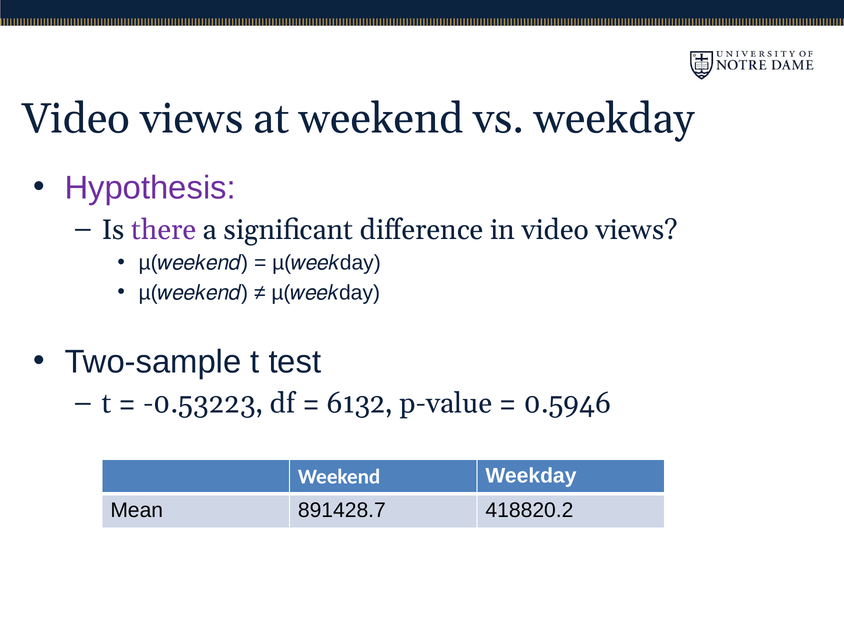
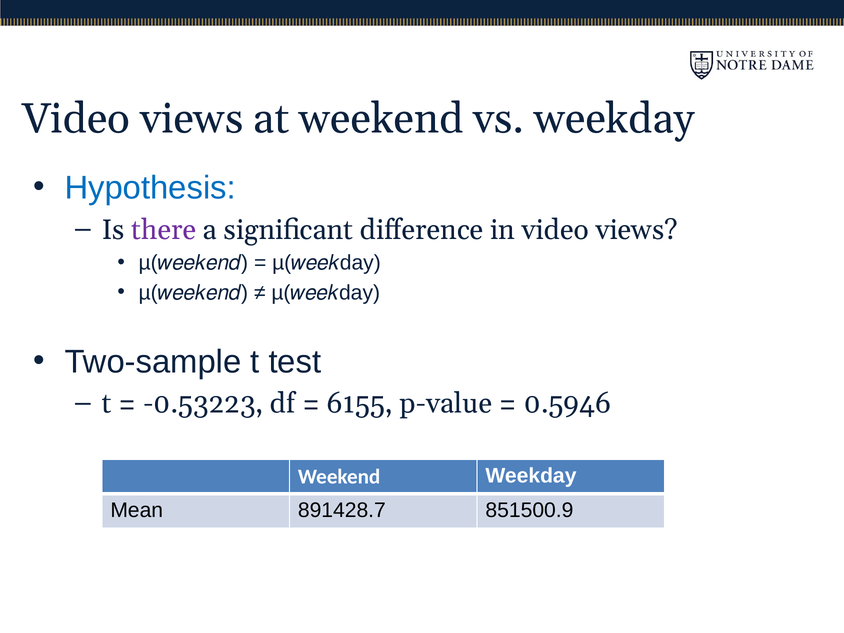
Hypothesis colour: purple -> blue
6132: 6132 -> 6155
418820.2: 418820.2 -> 851500.9
